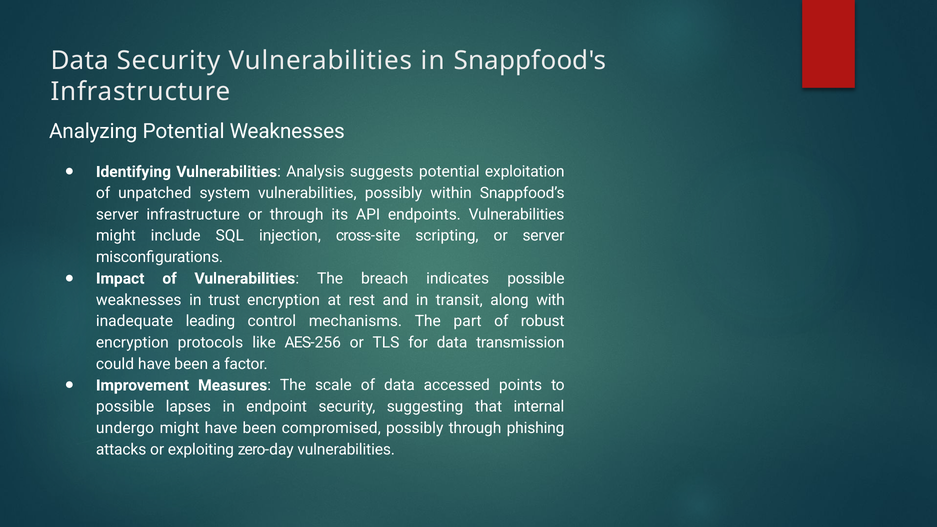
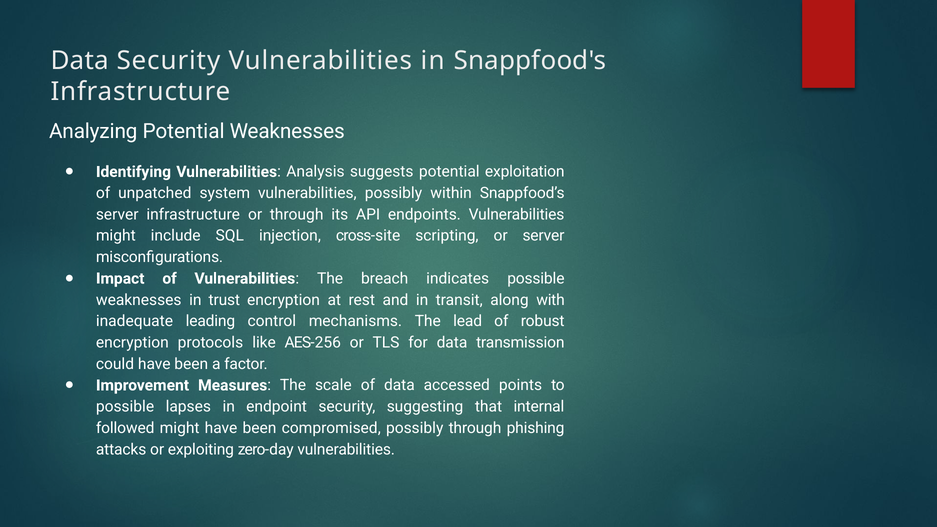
part: part -> lead
undergo: undergo -> followed
